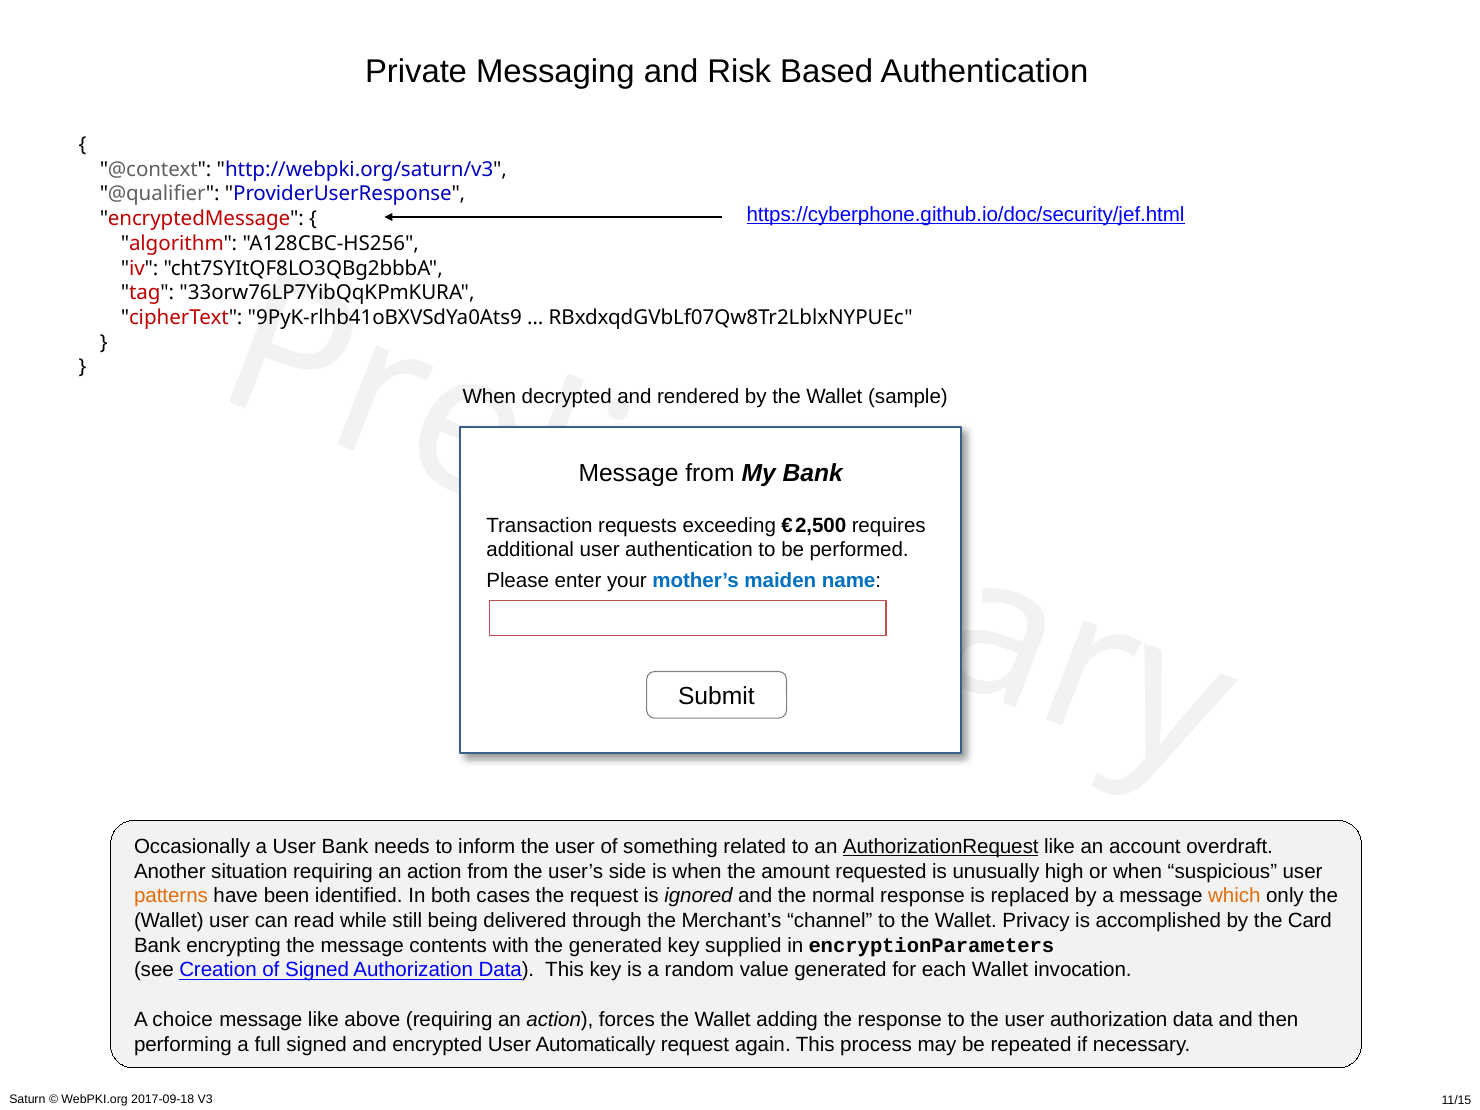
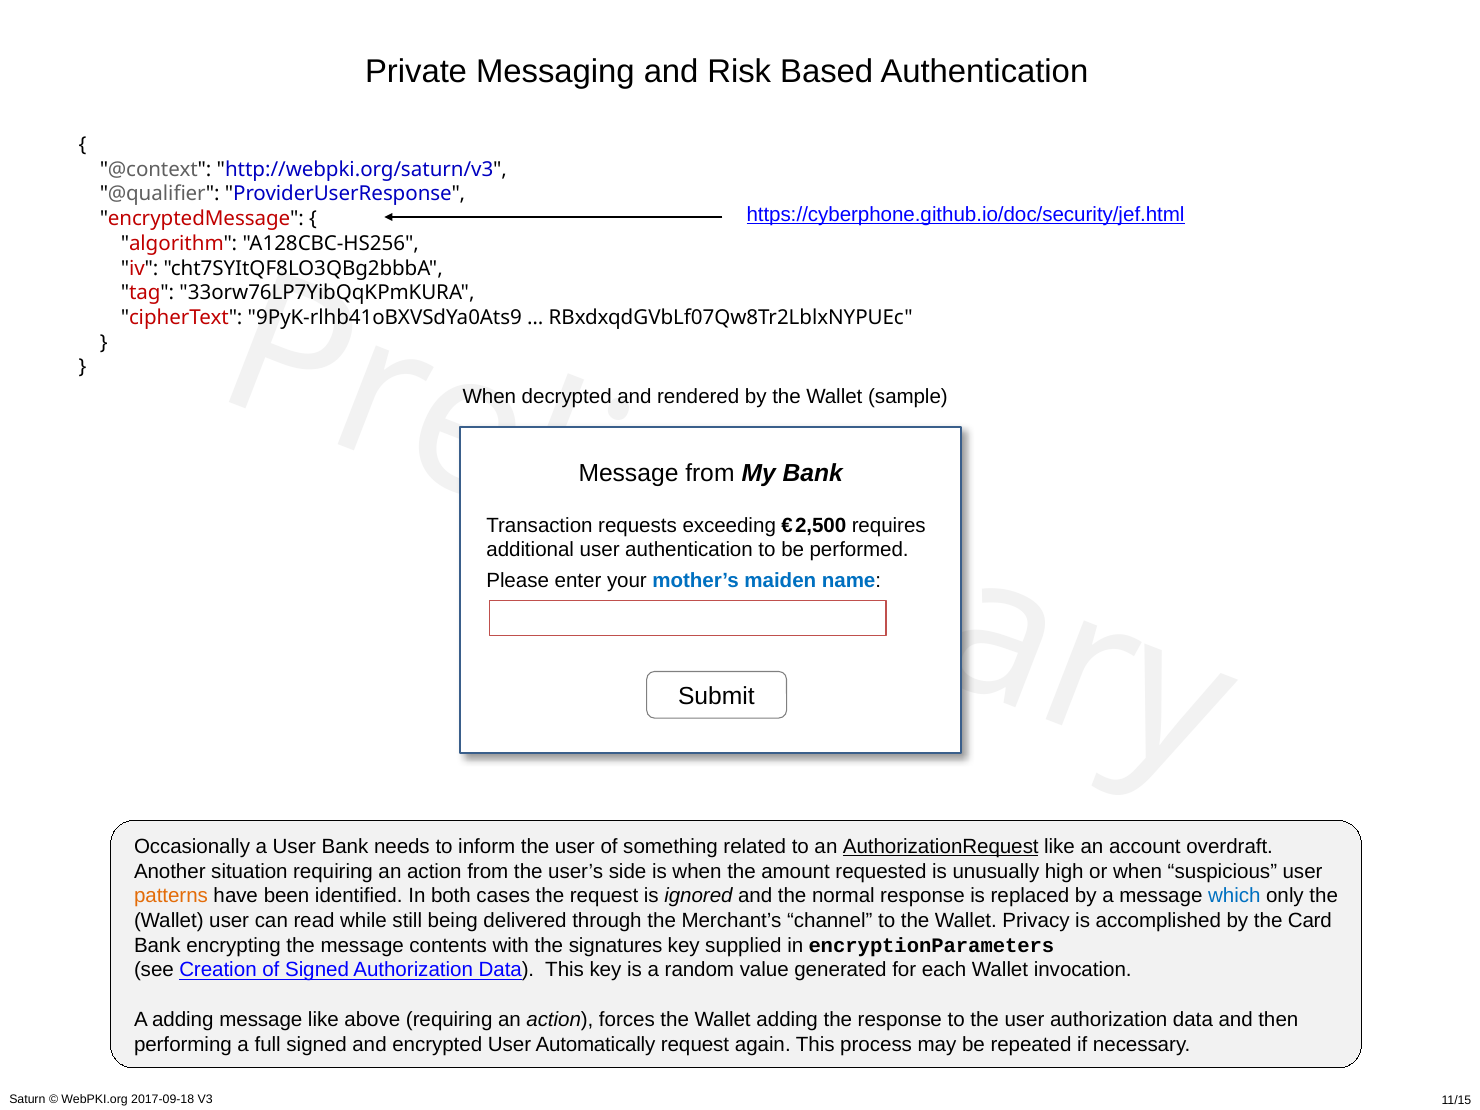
which colour: orange -> blue
the generated: generated -> signatures
A choice: choice -> adding
